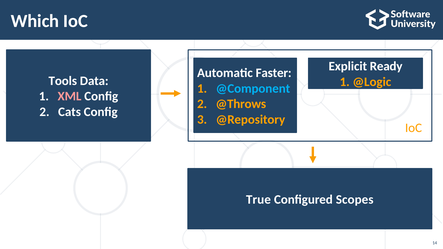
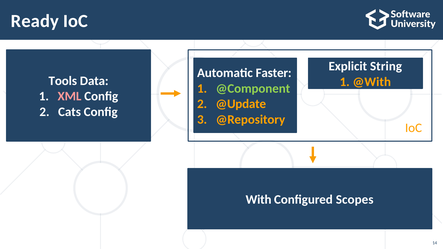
Which: Which -> Ready
Ready: Ready -> String
@Logic: @Logic -> @With
@Component colour: light blue -> light green
@Throws: @Throws -> @Update
True: True -> With
